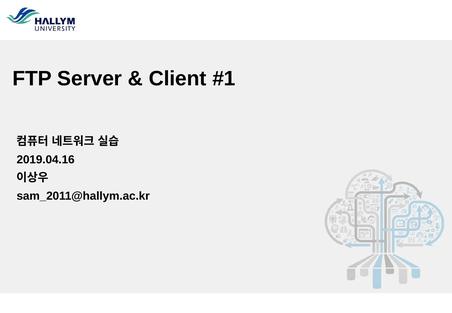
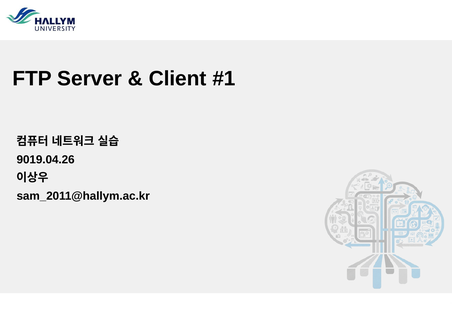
2019.04.16: 2019.04.16 -> 9019.04.26
